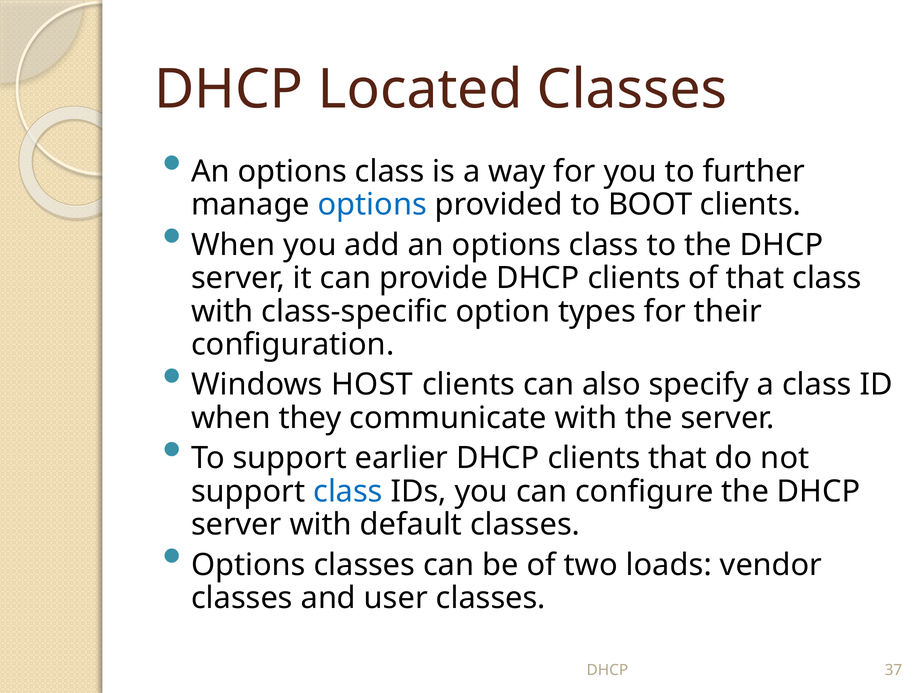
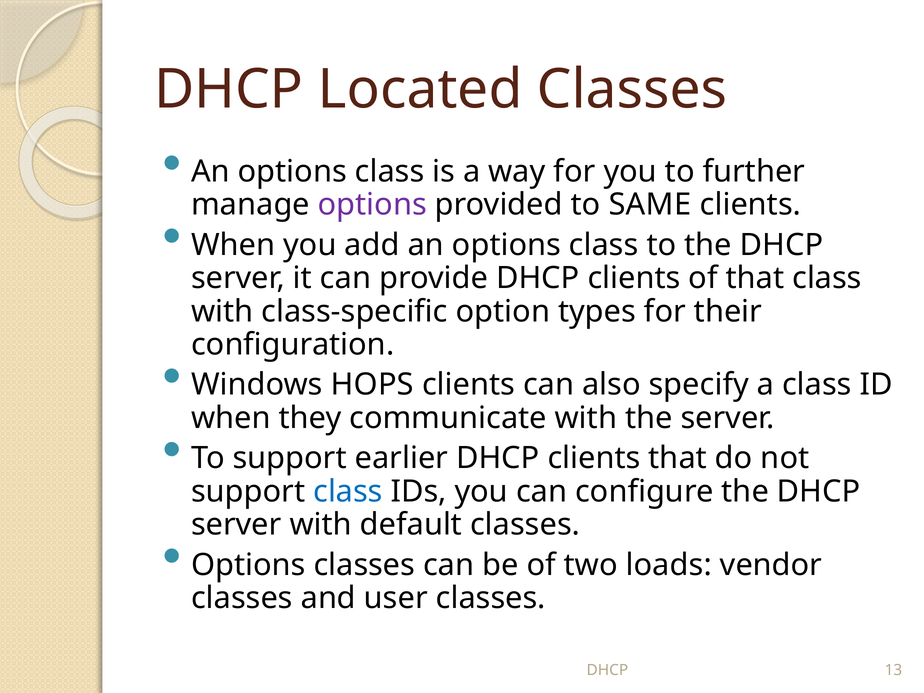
options at (372, 205) colour: blue -> purple
BOOT: BOOT -> SAME
HOST: HOST -> HOPS
37: 37 -> 13
